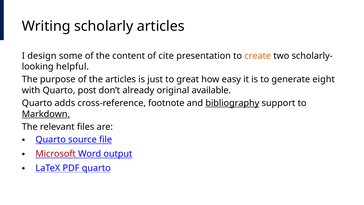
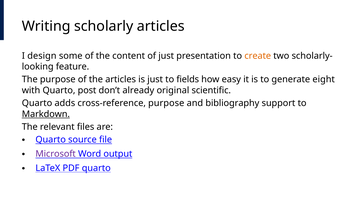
of cite: cite -> just
helpful: helpful -> feature
great: great -> fields
available: available -> scientific
cross-reference footnote: footnote -> purpose
bibliography underline: present -> none
Microsoft colour: red -> purple
